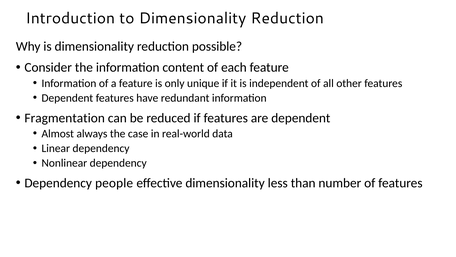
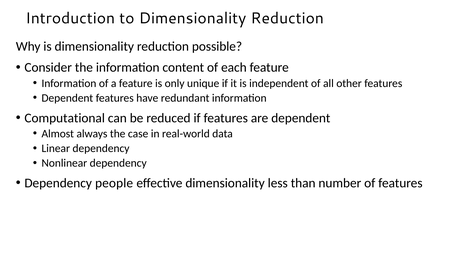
Fragmentation: Fragmentation -> Computational
